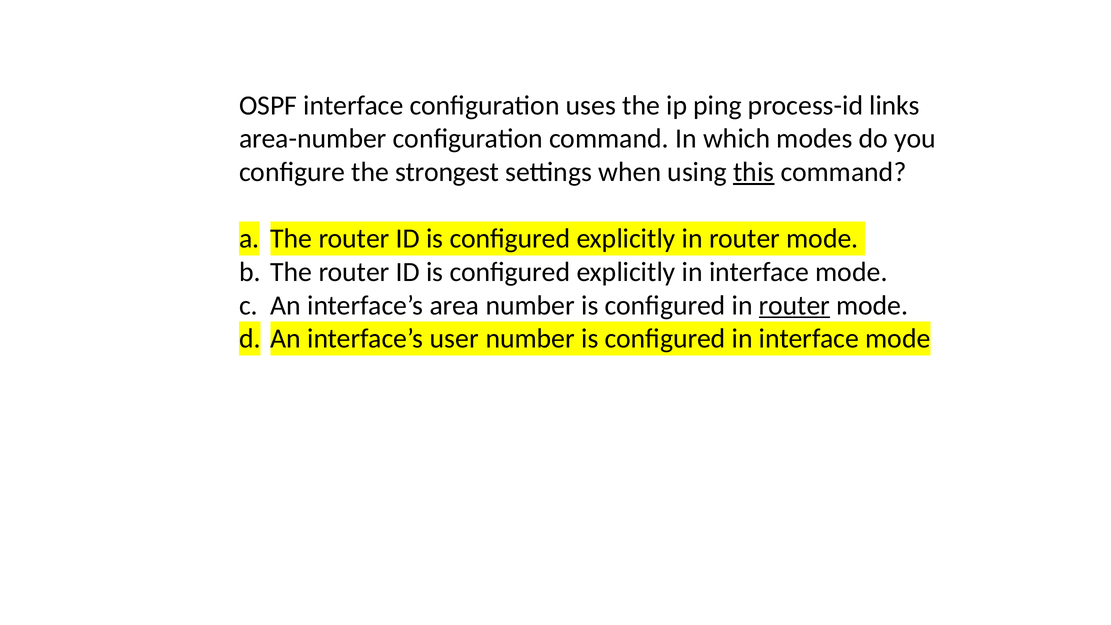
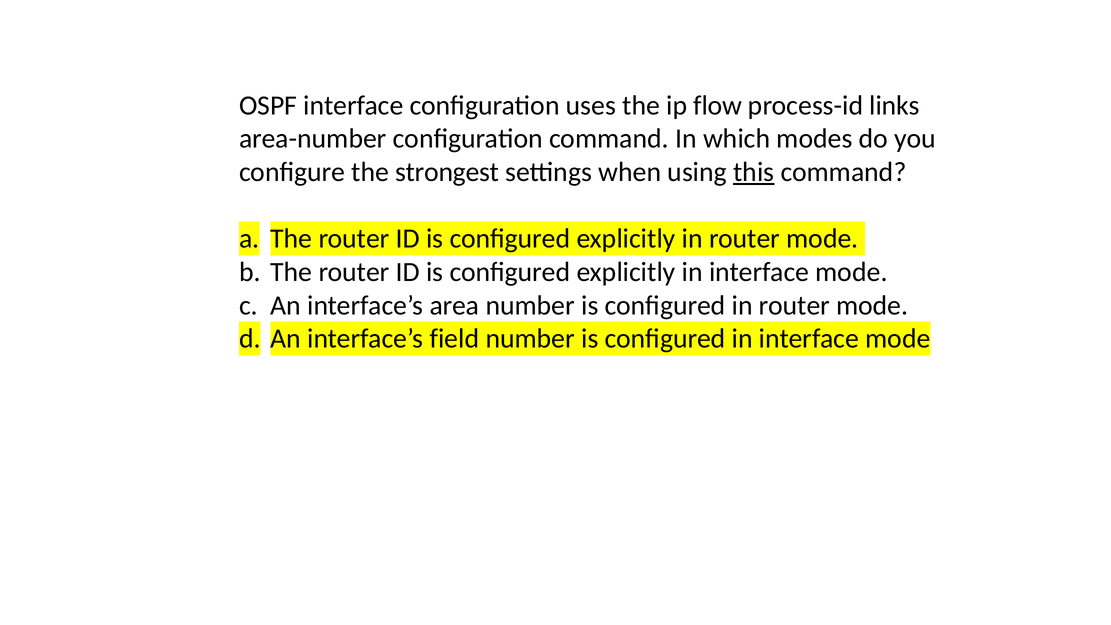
ping: ping -> flow
router at (794, 305) underline: present -> none
user: user -> field
